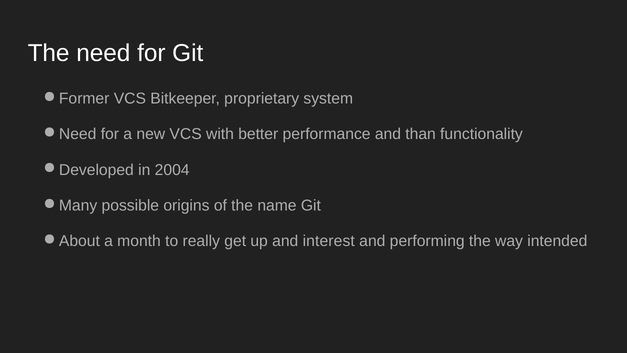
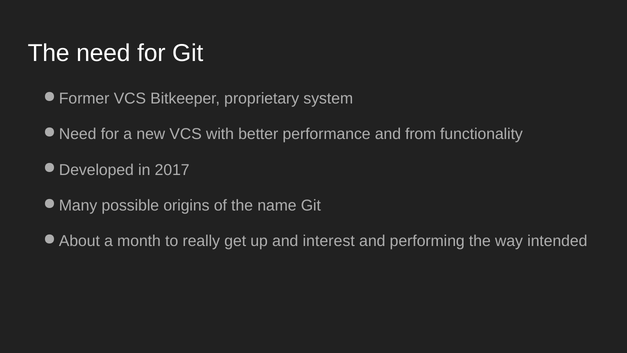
than: than -> from
2004: 2004 -> 2017
